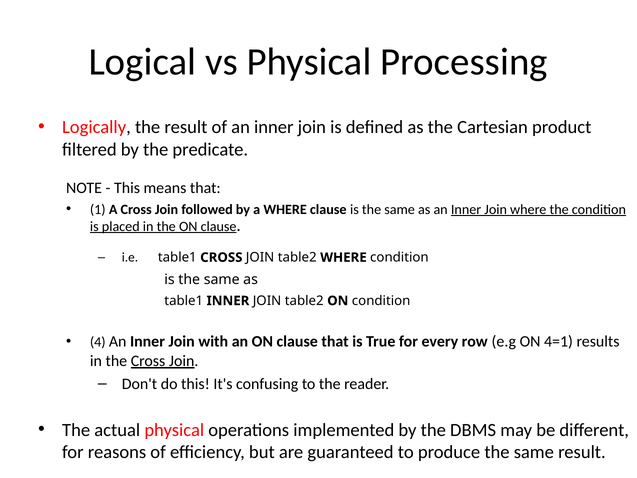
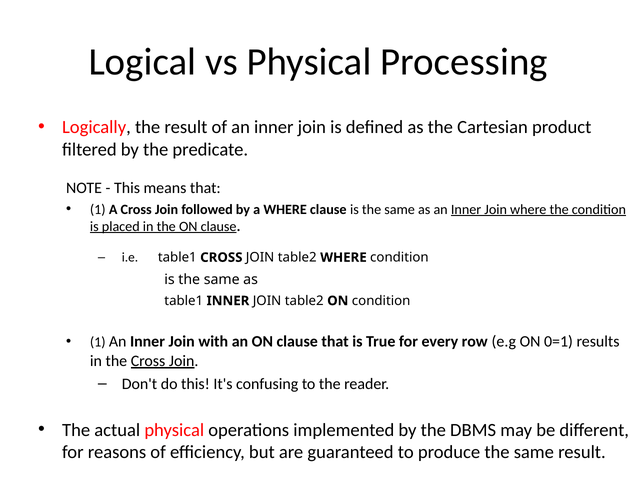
4 at (98, 342): 4 -> 1
4=1: 4=1 -> 0=1
